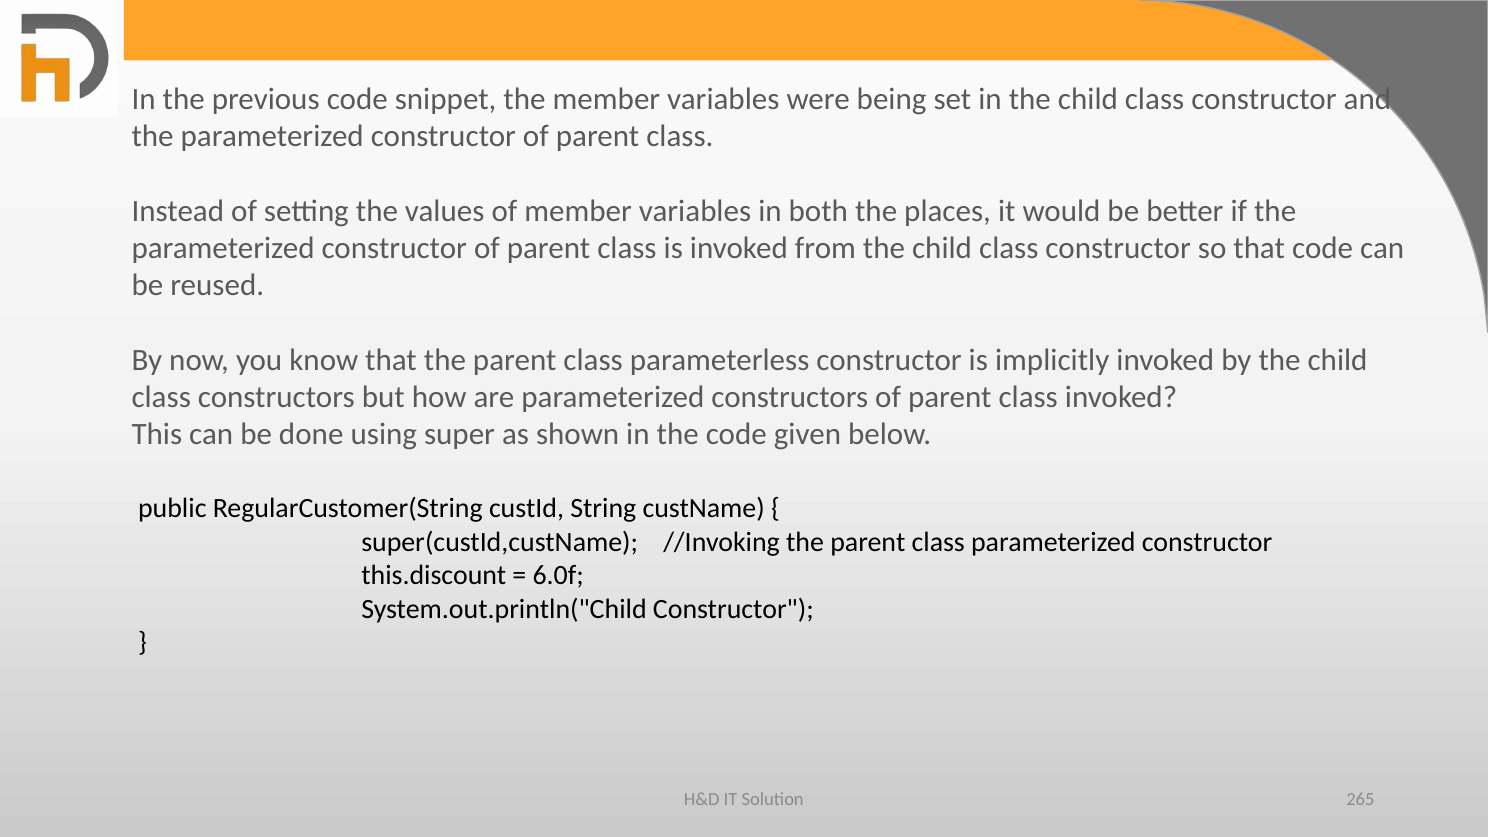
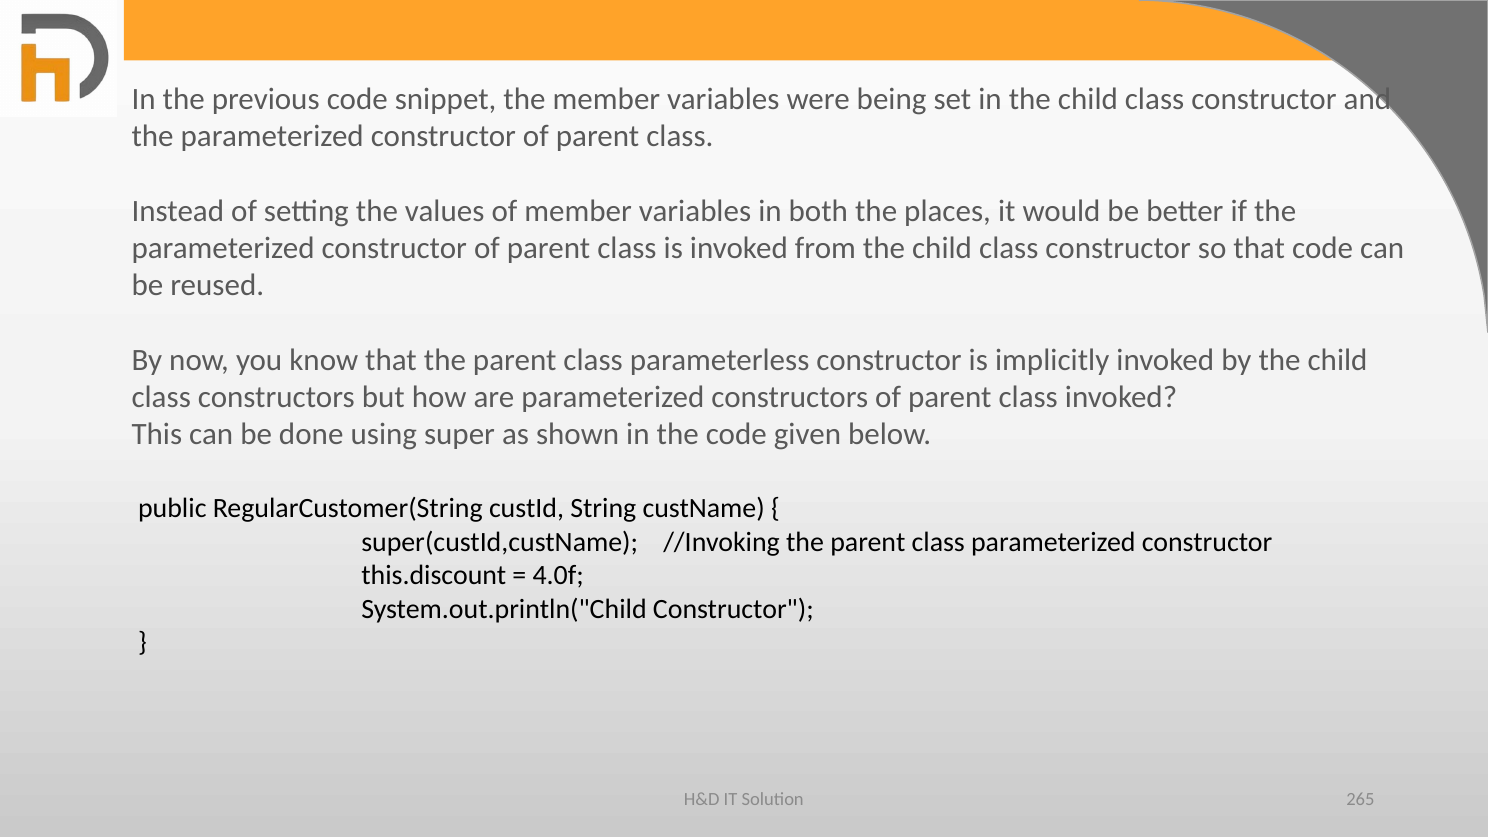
6.0f: 6.0f -> 4.0f
